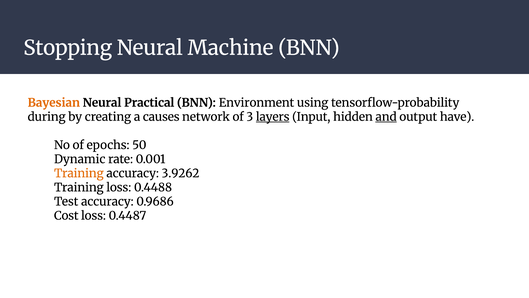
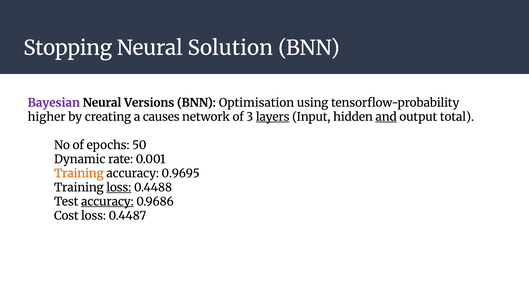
Machine: Machine -> Solution
Bayesian colour: orange -> purple
Practical: Practical -> Versions
Environment: Environment -> Optimisation
during: during -> higher
have: have -> total
3.9262: 3.9262 -> 0.9695
loss at (119, 187) underline: none -> present
accuracy at (107, 201) underline: none -> present
